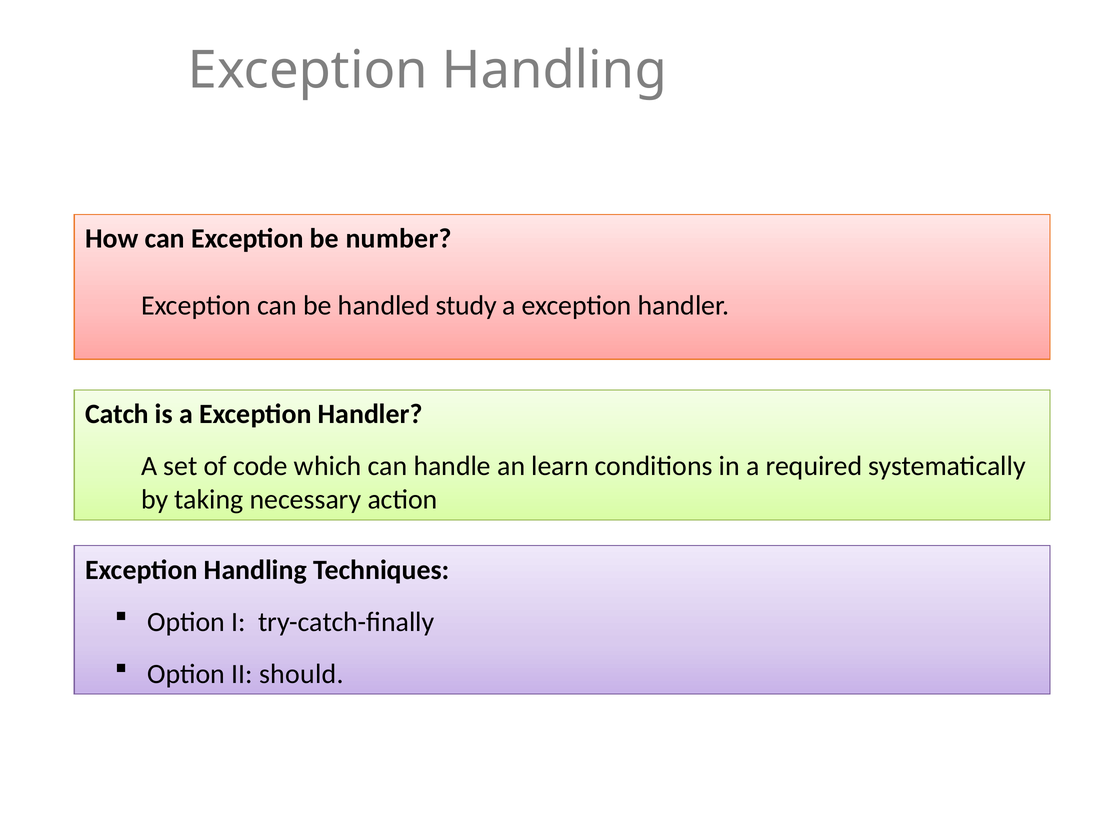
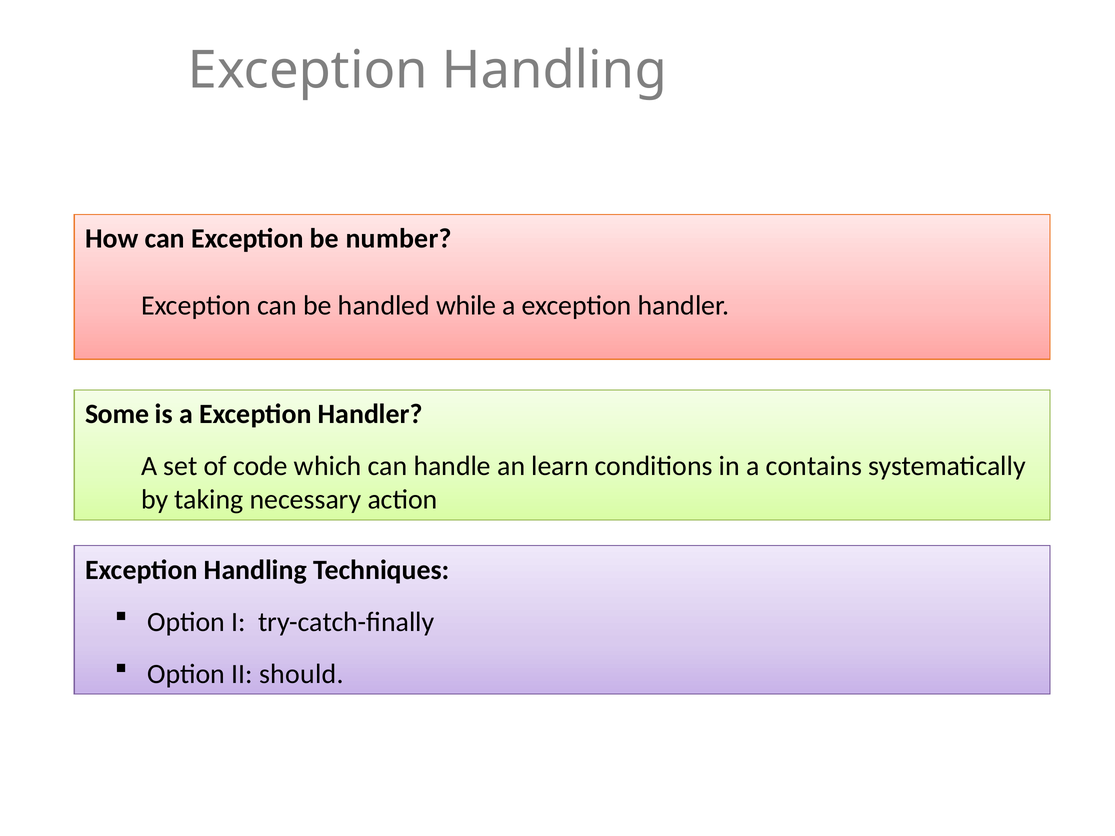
study: study -> while
Catch: Catch -> Some
required: required -> contains
